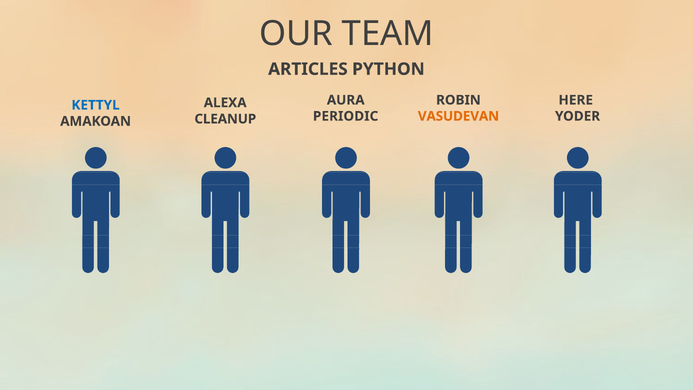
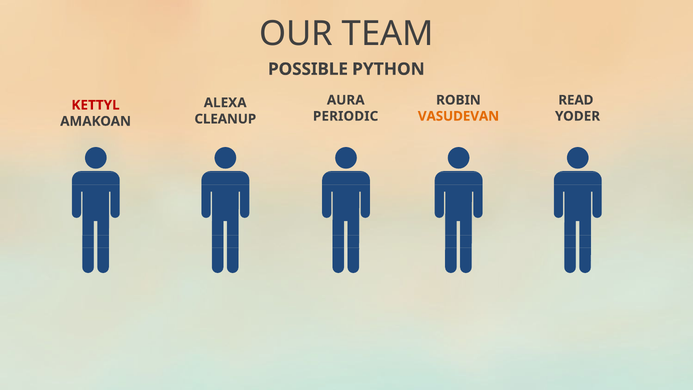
ARTICLES: ARTICLES -> POSSIBLE
HERE: HERE -> READ
KETTYL colour: blue -> red
